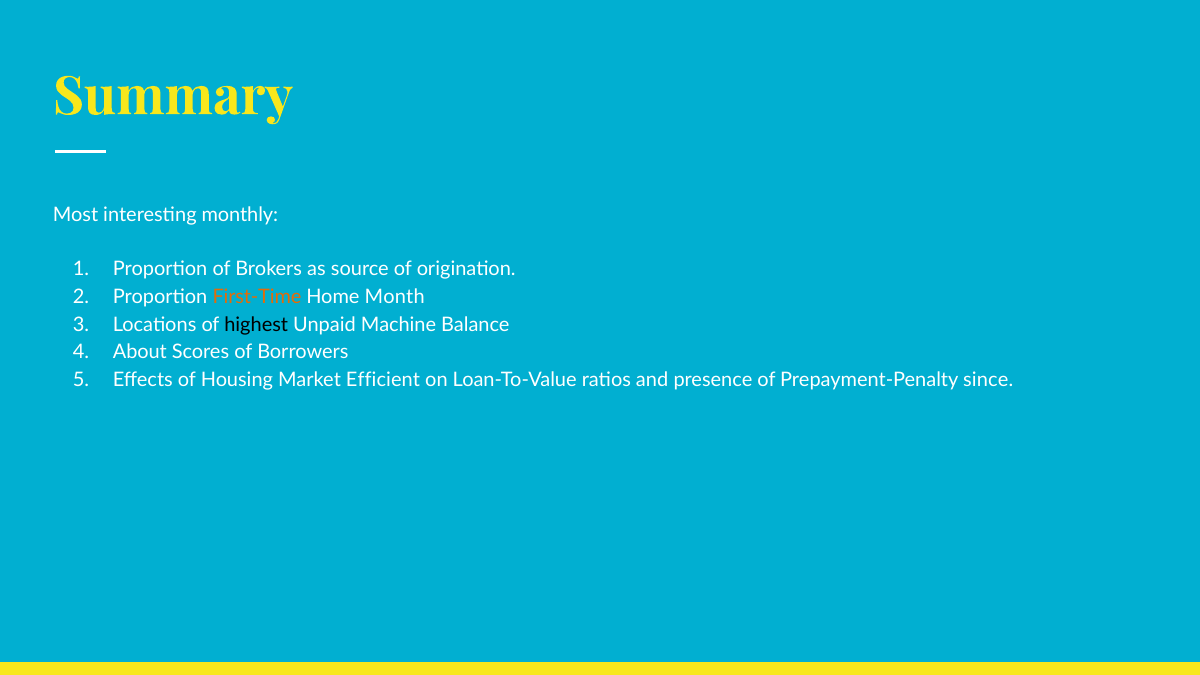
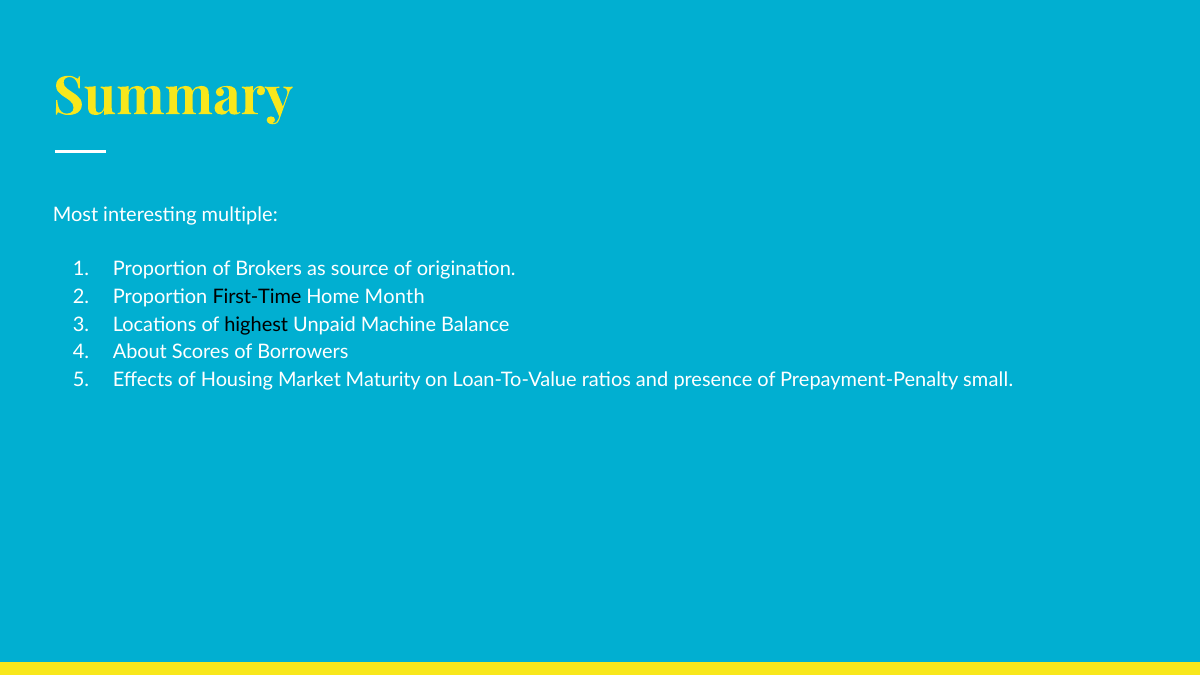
monthly: monthly -> multiple
First-Time colour: orange -> black
Efficient: Efficient -> Maturity
since: since -> small
